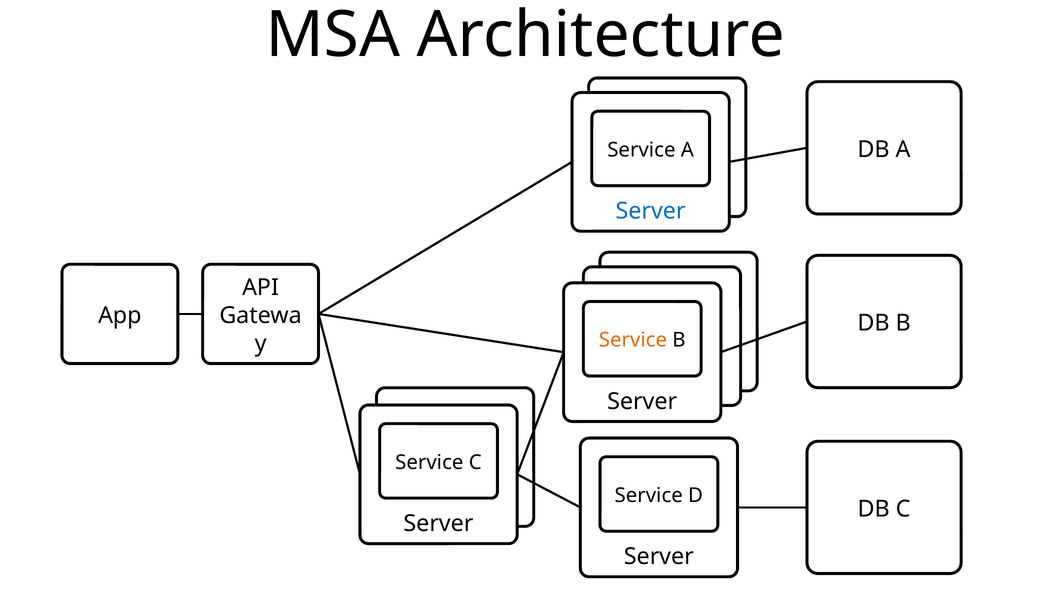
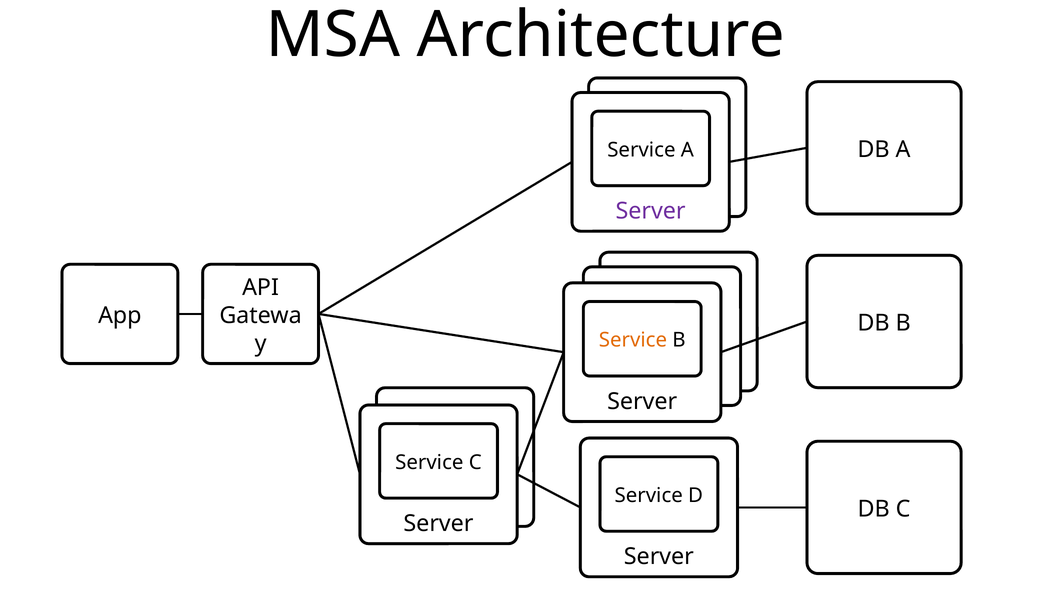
Server at (651, 211) colour: blue -> purple
